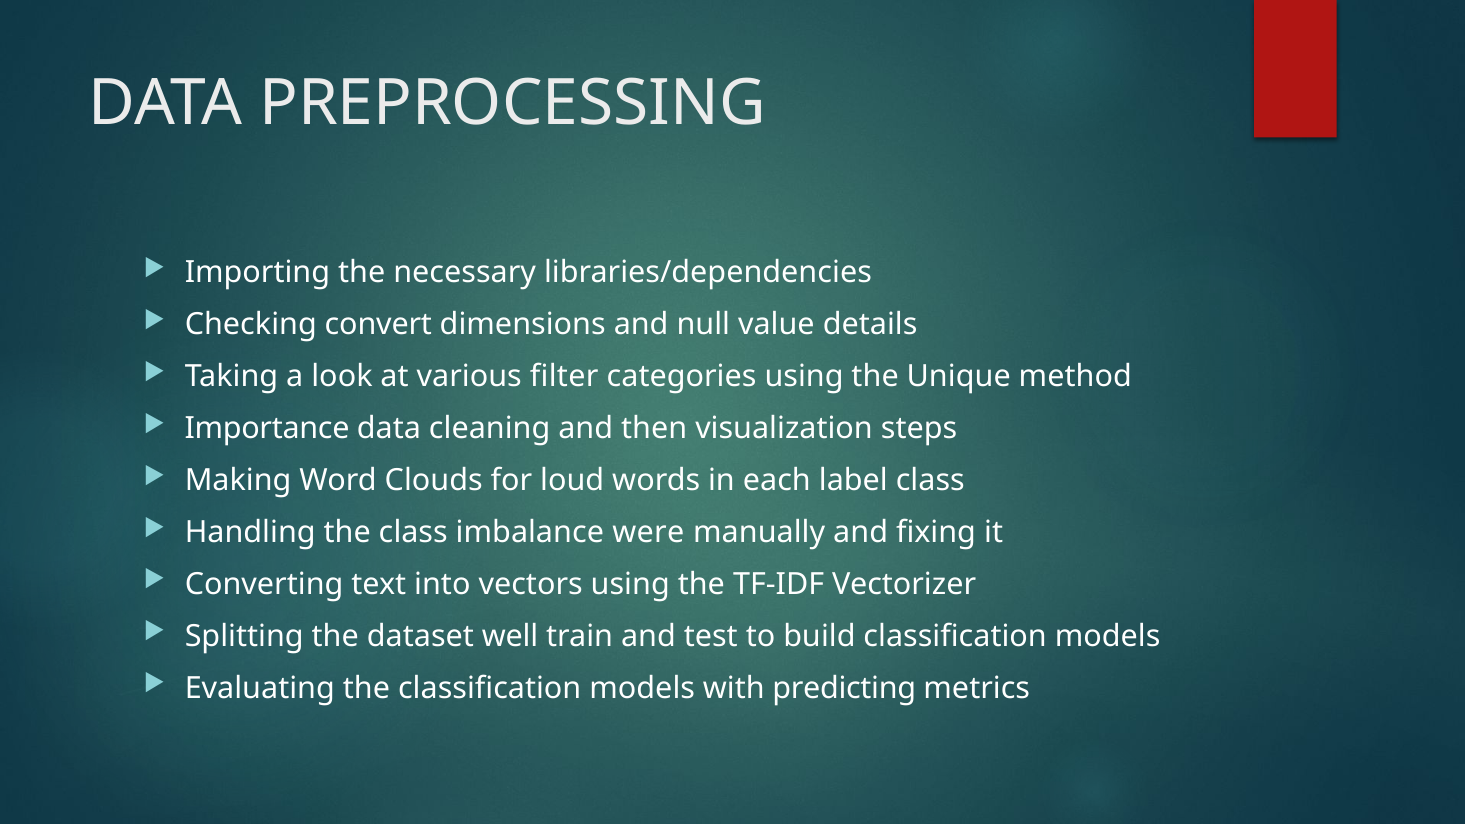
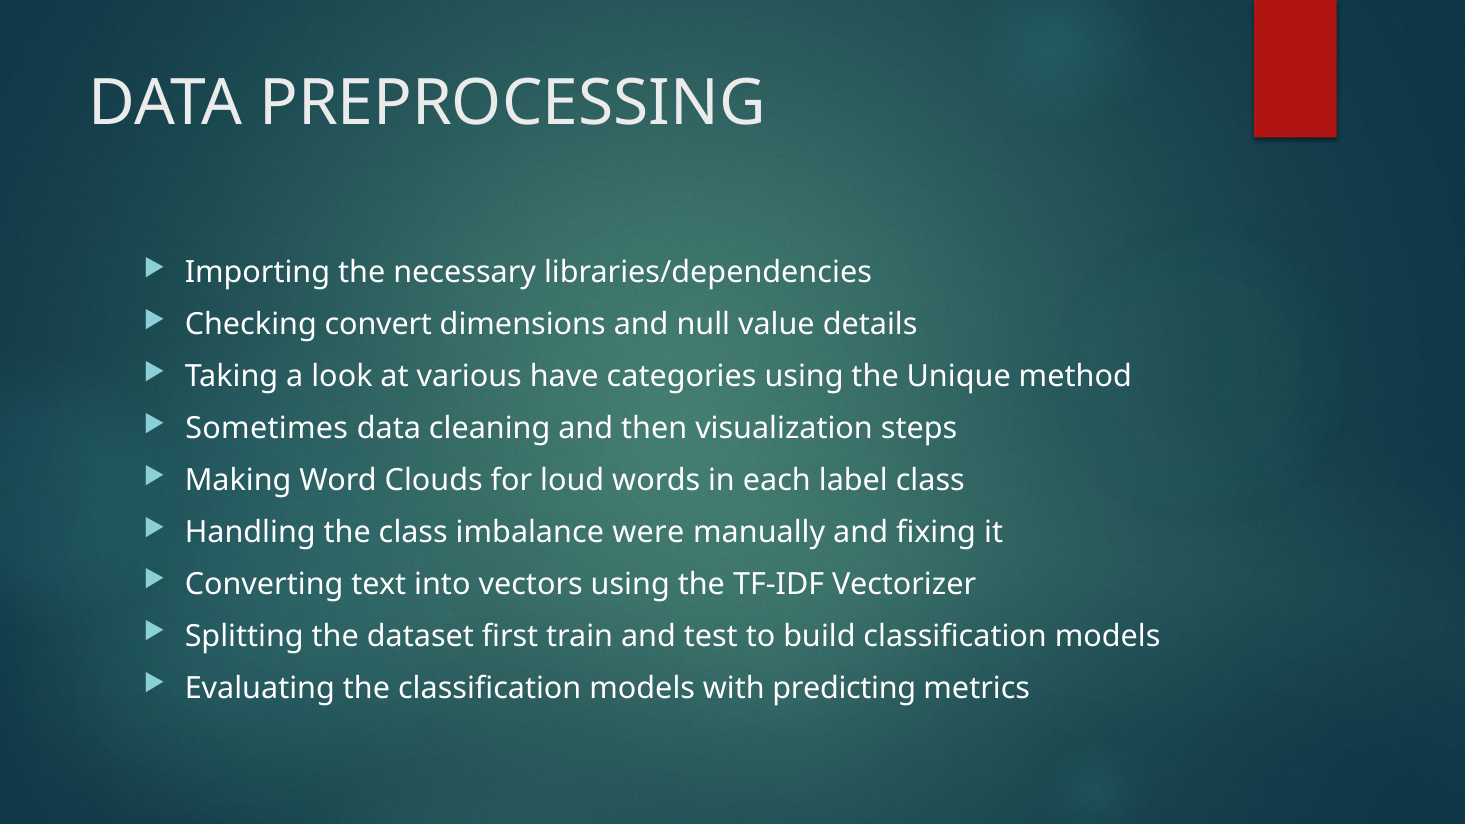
filter: filter -> have
Importance: Importance -> Sometimes
well: well -> first
